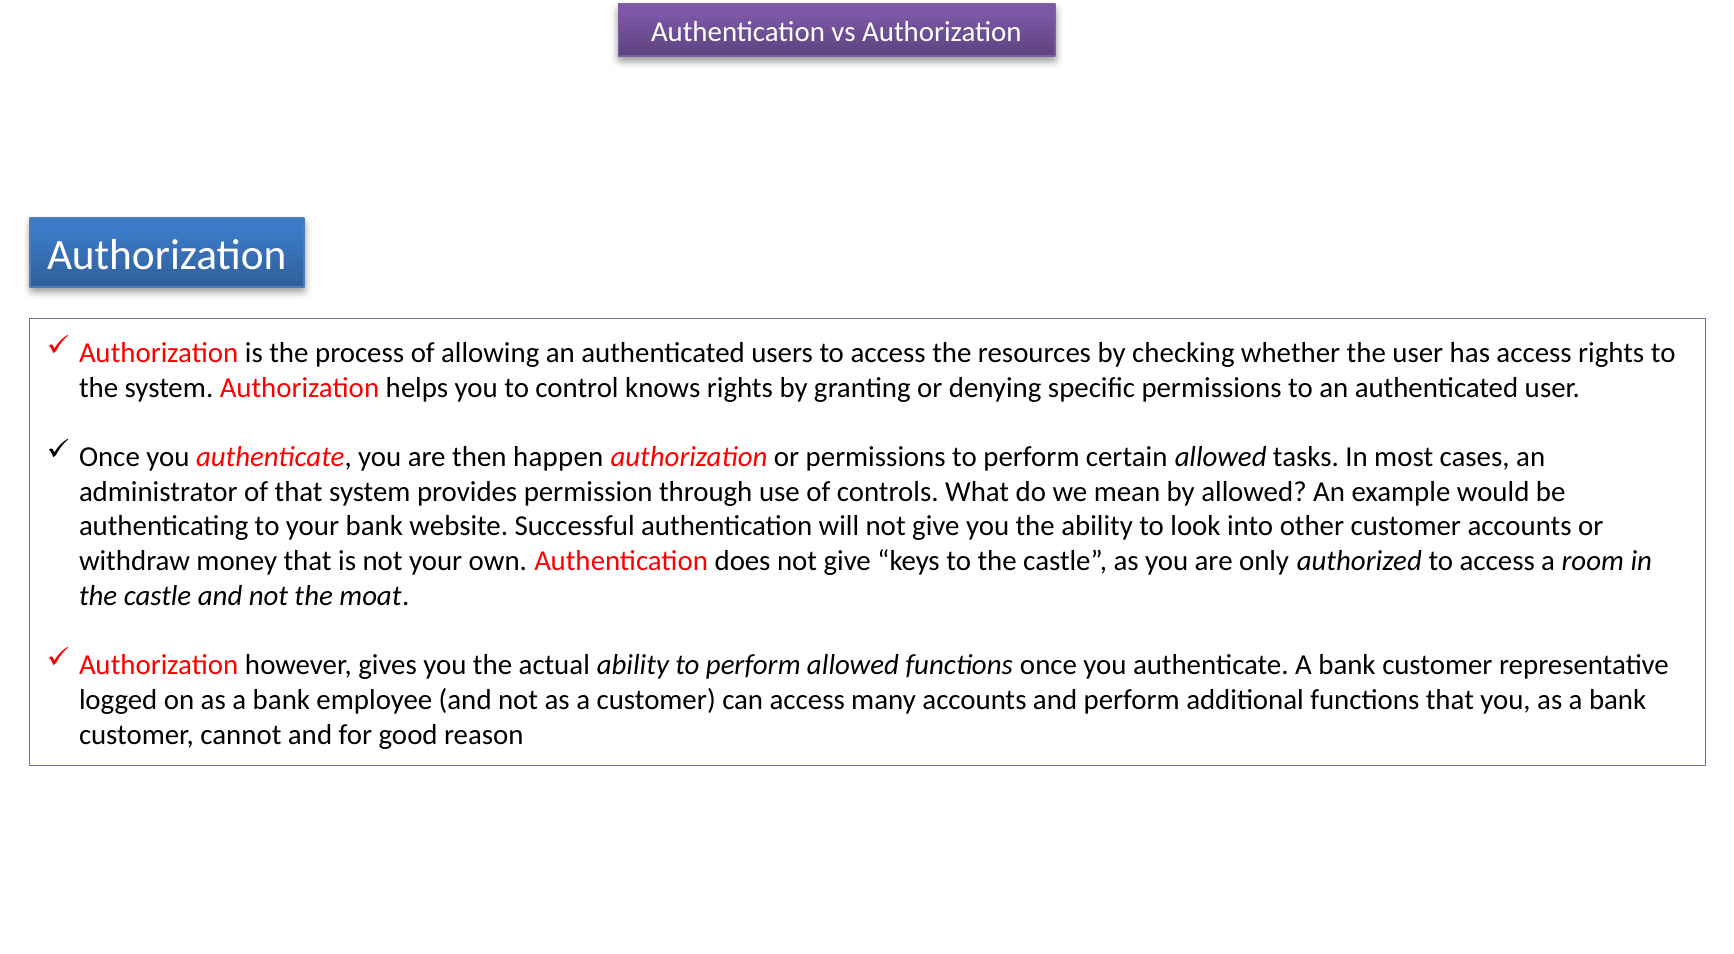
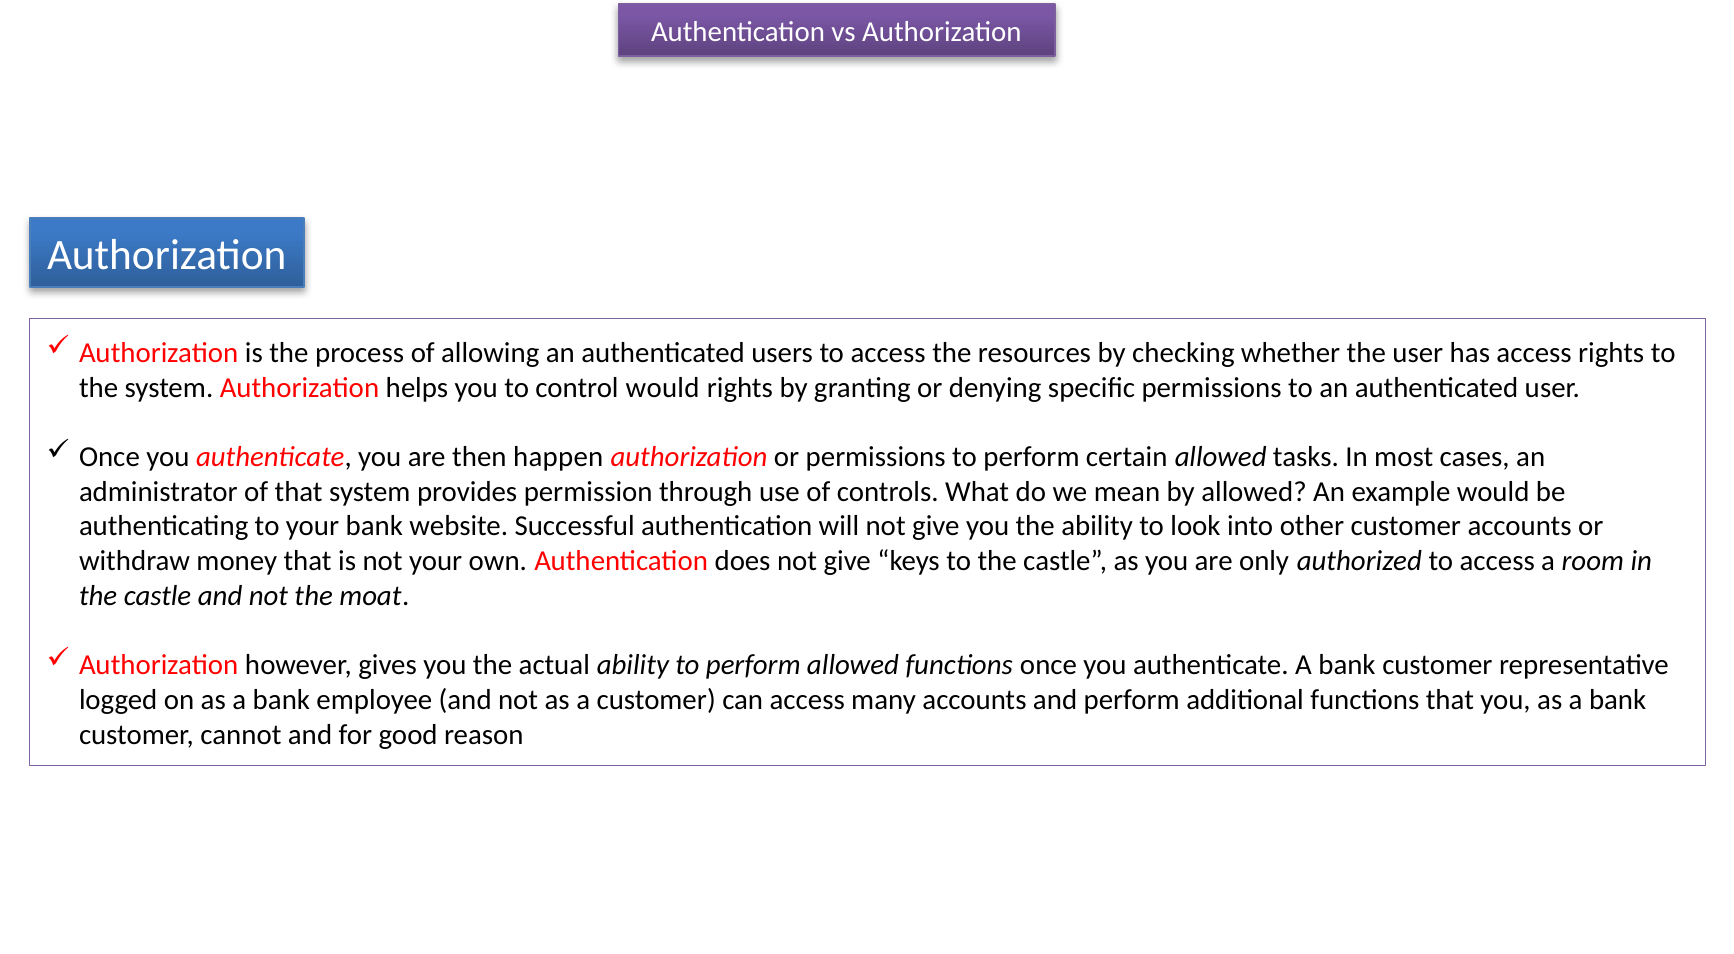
control knows: knows -> would
